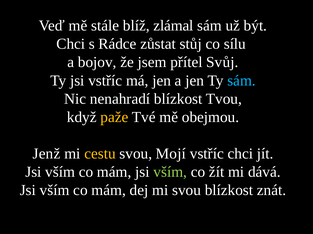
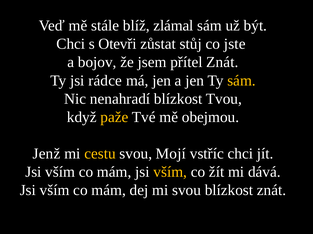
Rádce: Rádce -> Otevři
sílu: sílu -> jste
přítel Svůj: Svůj -> Znát
jsi vstříc: vstříc -> rádce
sám at (242, 81) colour: light blue -> yellow
vším at (170, 172) colour: light green -> yellow
